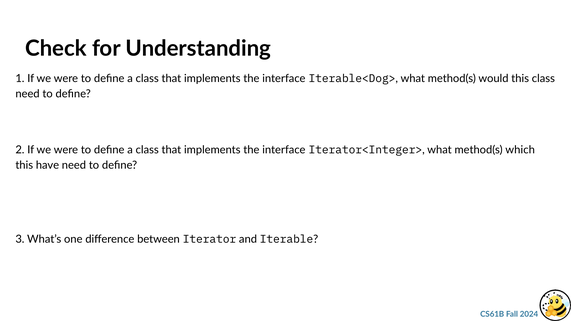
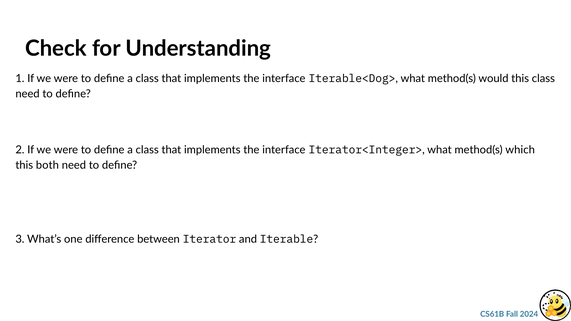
have: have -> both
